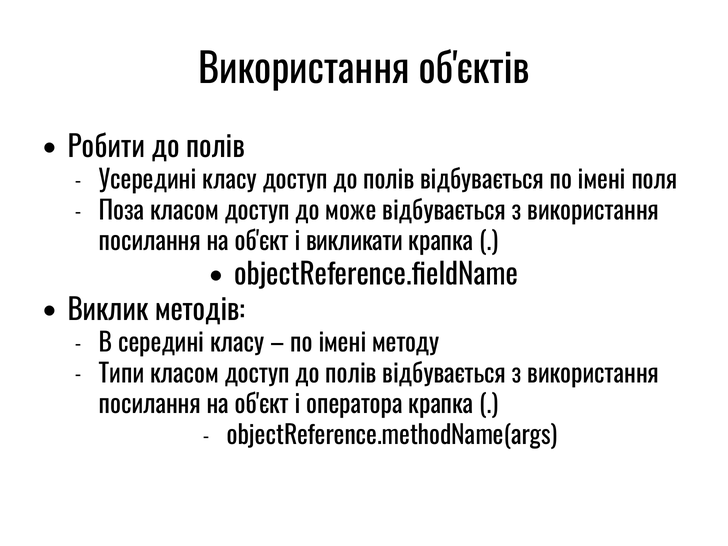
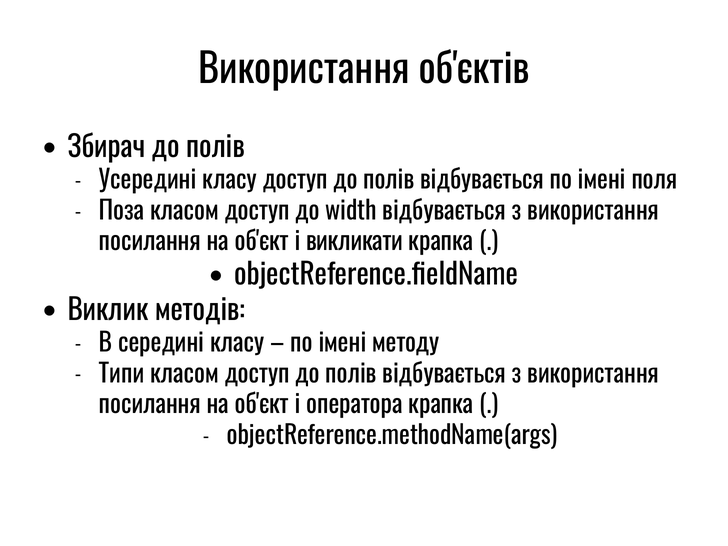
Робити: Робити -> Збирач
може: може -> width
